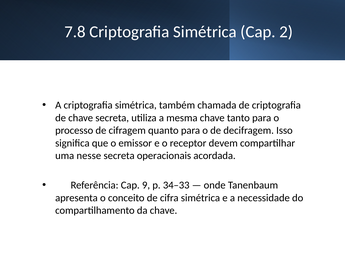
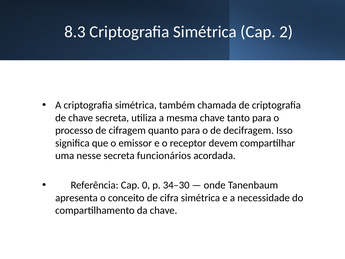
7.8: 7.8 -> 8.3
operacionais: operacionais -> funcionários
9: 9 -> 0
34–33: 34–33 -> 34–30
